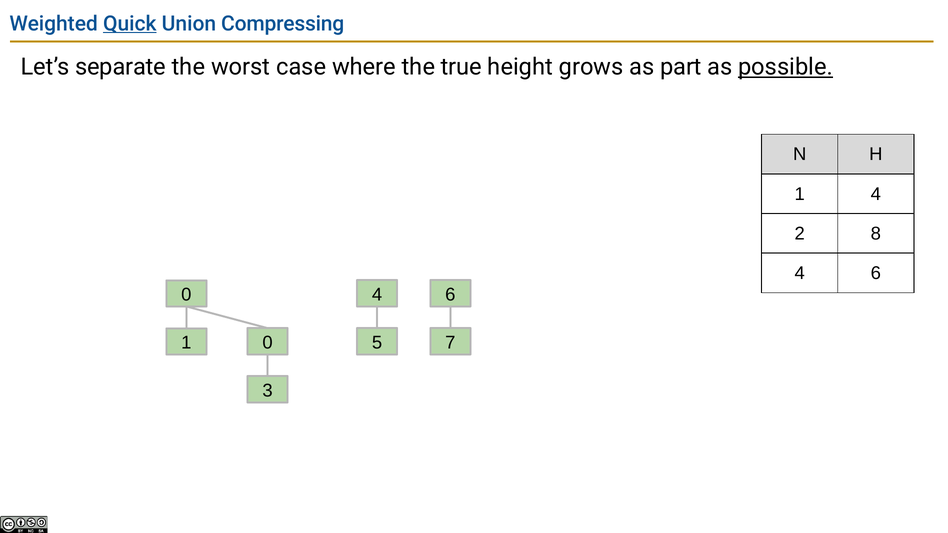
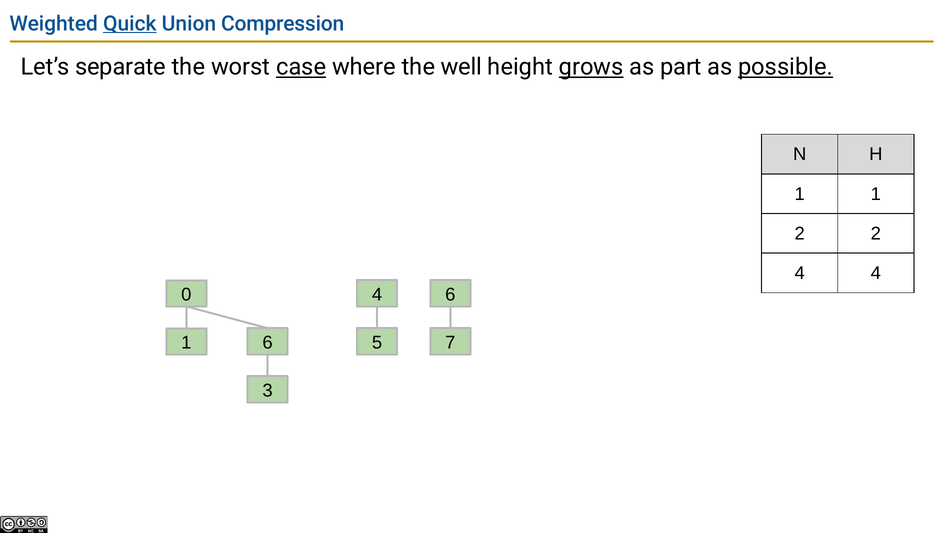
Compressing: Compressing -> Compression
case underline: none -> present
true: true -> well
grows underline: none -> present
1 4: 4 -> 1
2 8: 8 -> 2
6 at (876, 273): 6 -> 4
1 0: 0 -> 6
